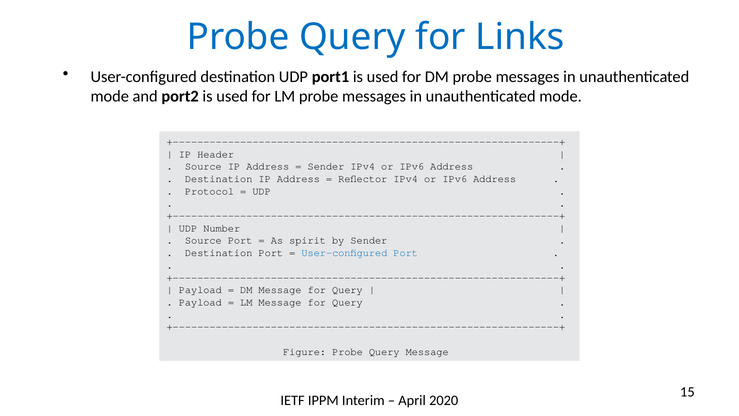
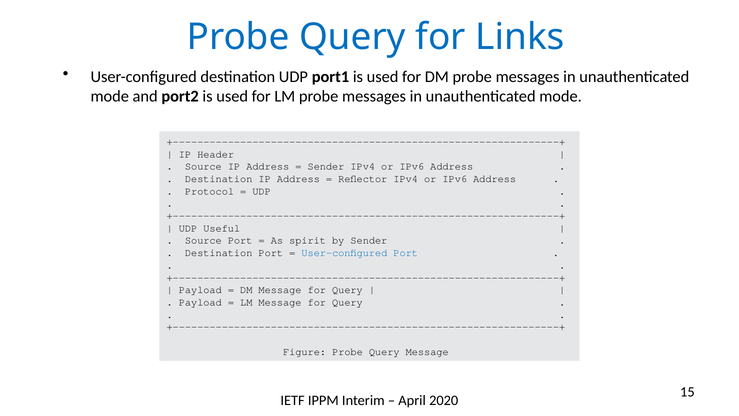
Number: Number -> Useful
